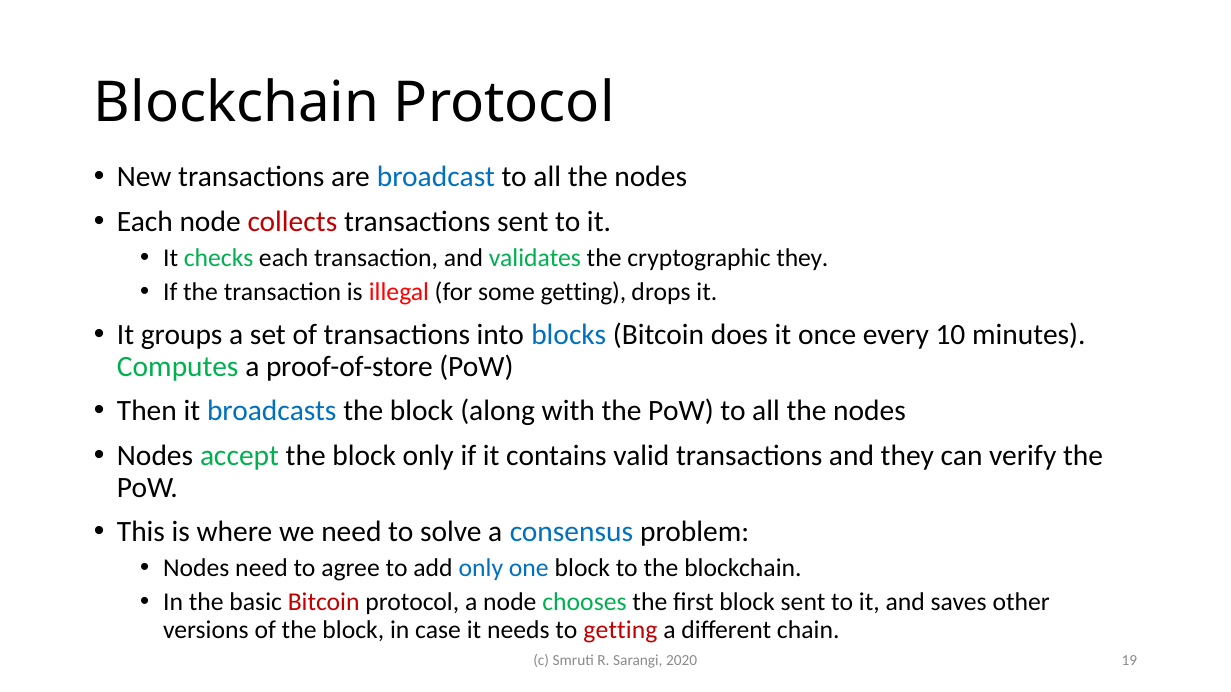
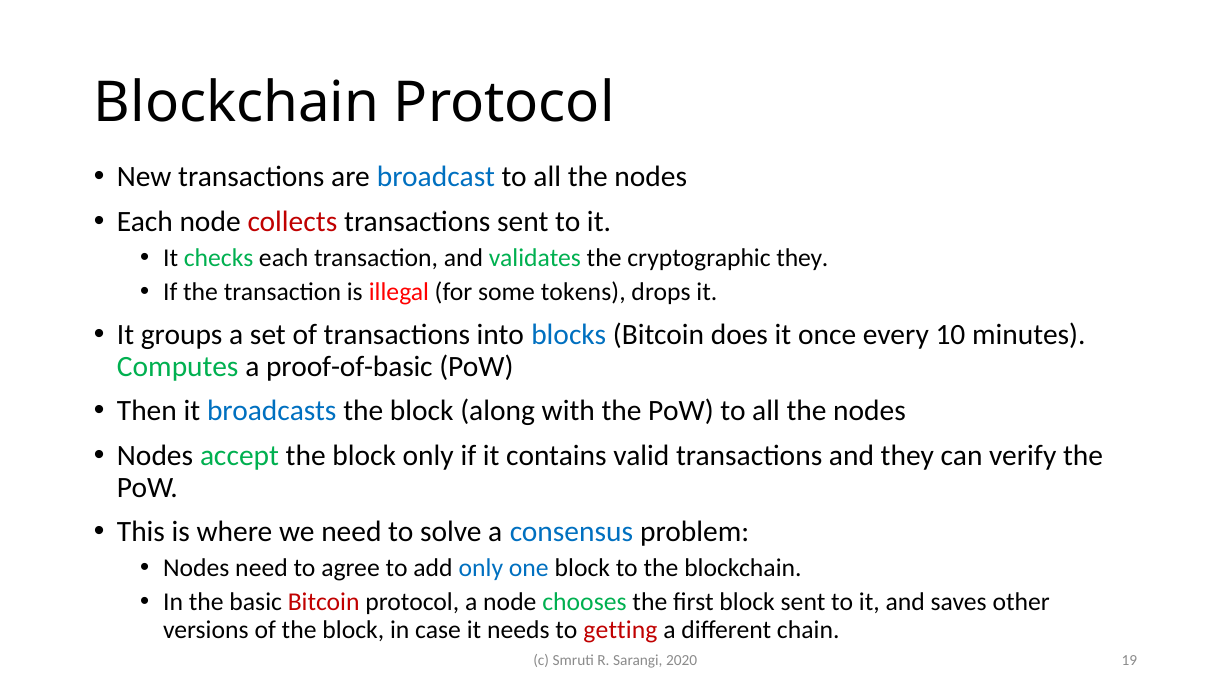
some getting: getting -> tokens
proof-of-store: proof-of-store -> proof-of-basic
